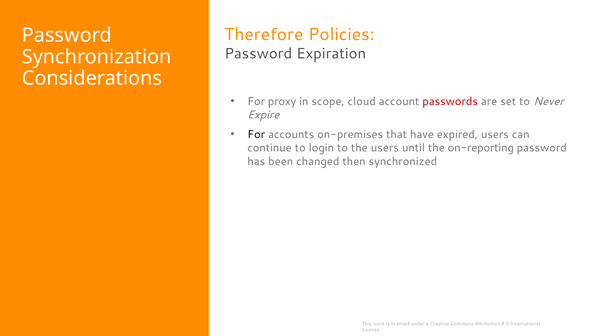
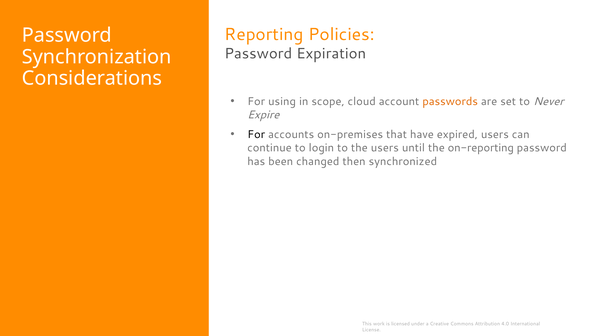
Therefore: Therefore -> Reporting
proxy: proxy -> using
passwords colour: red -> orange
